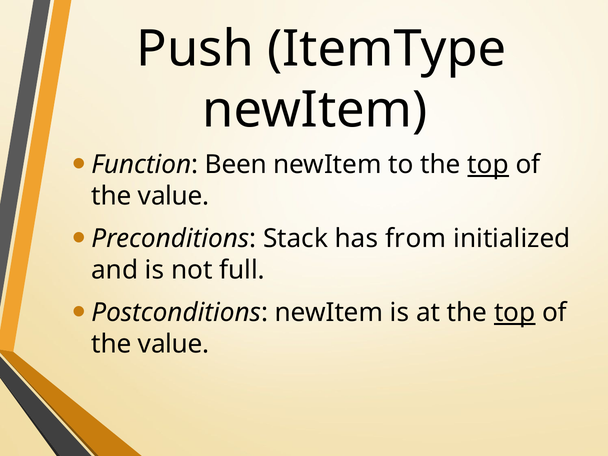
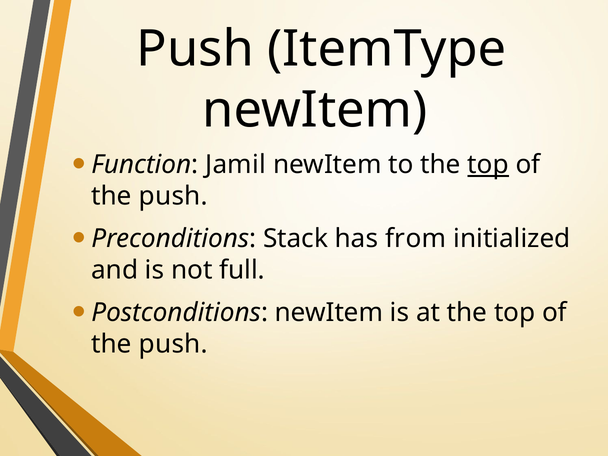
Been: Been -> Jamil
value at (174, 196): value -> push
top at (515, 313) underline: present -> none
value at (174, 344): value -> push
